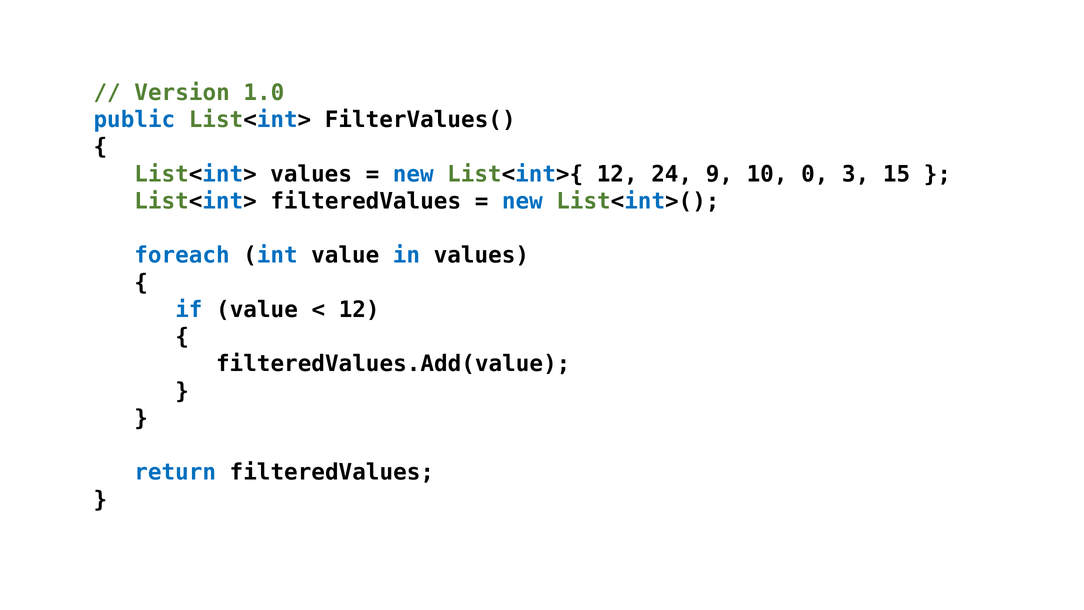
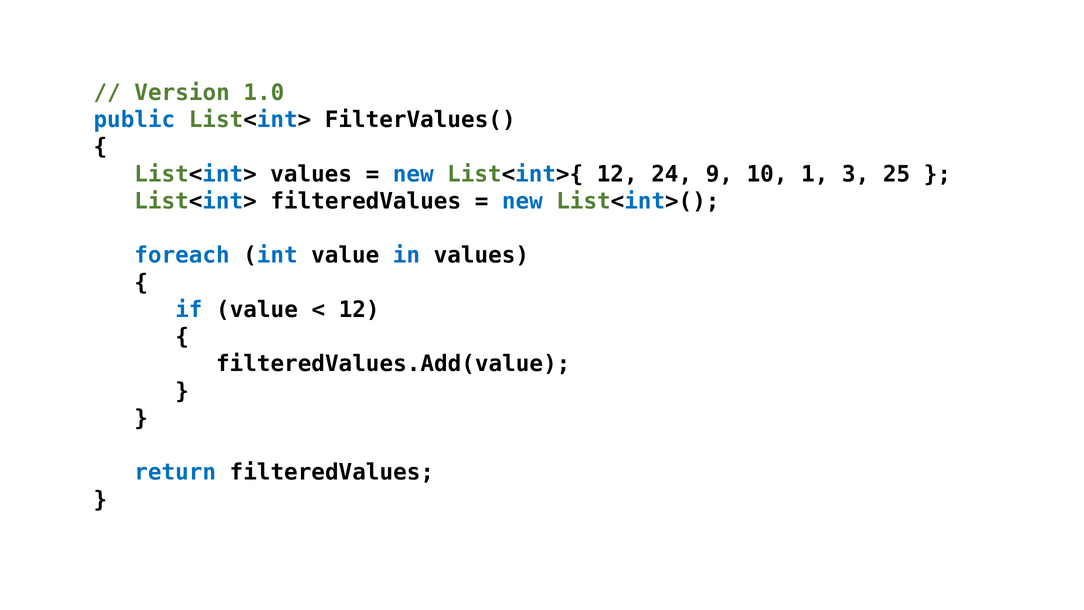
0: 0 -> 1
15: 15 -> 25
